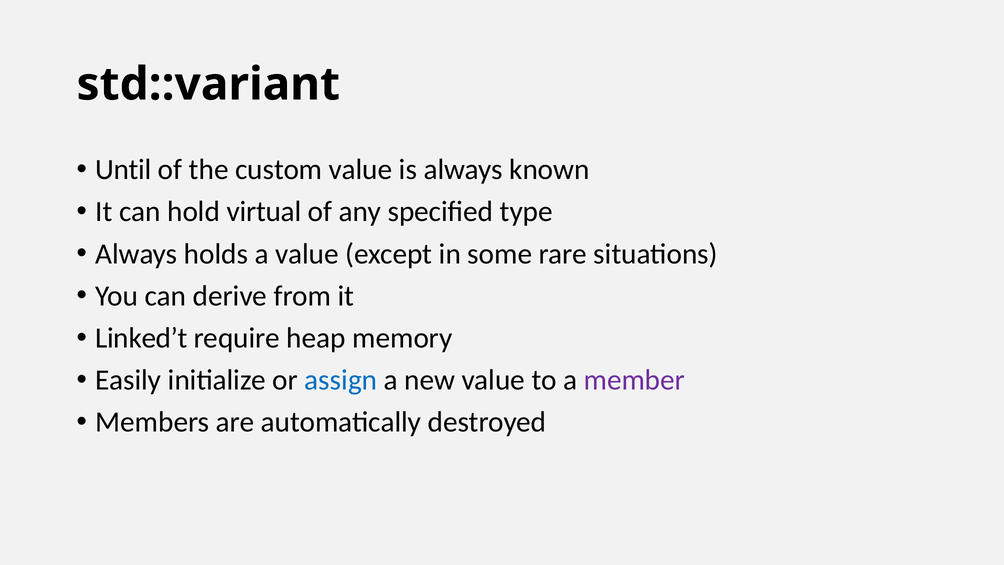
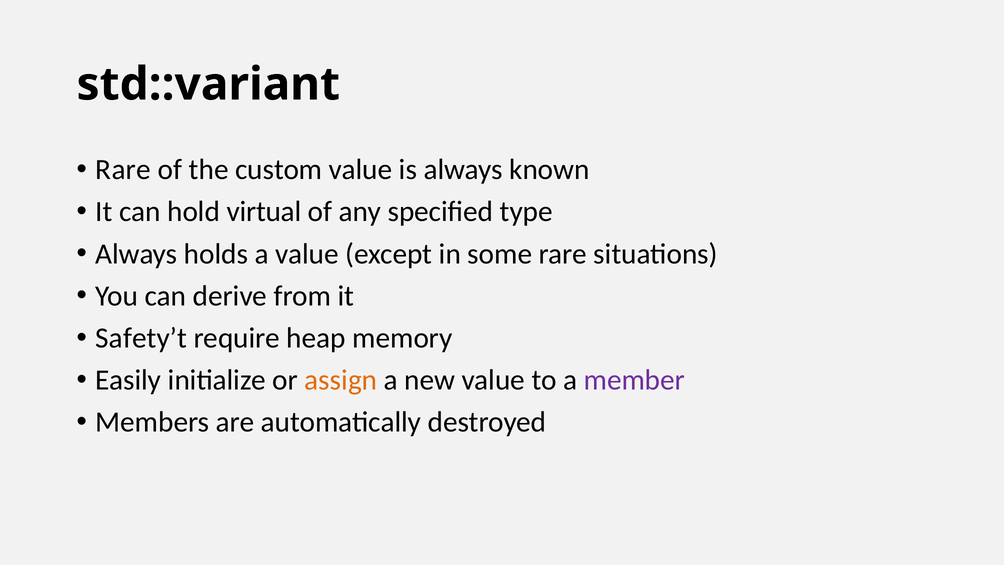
Until at (123, 170): Until -> Rare
Linked’t: Linked’t -> Safety’t
assign colour: blue -> orange
